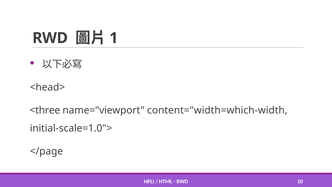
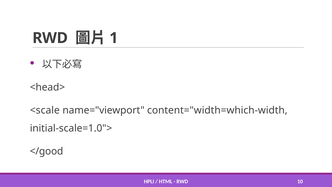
<three: <three -> <scale
</page: </page -> </good
